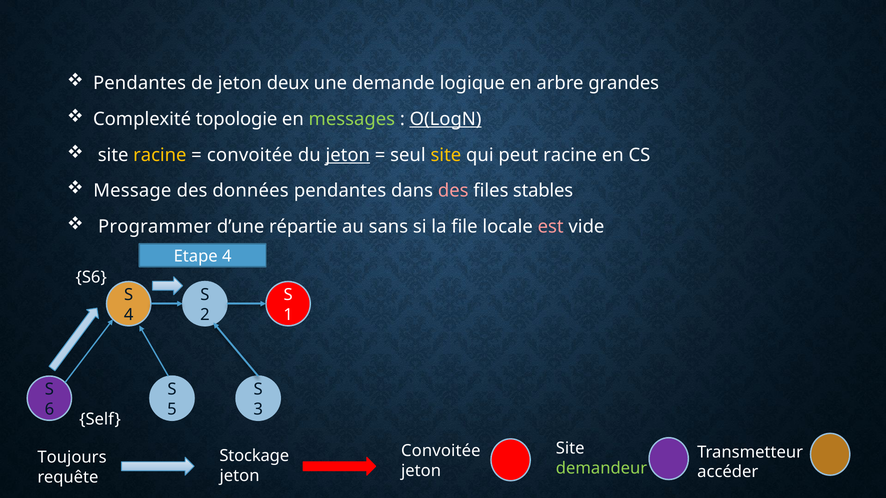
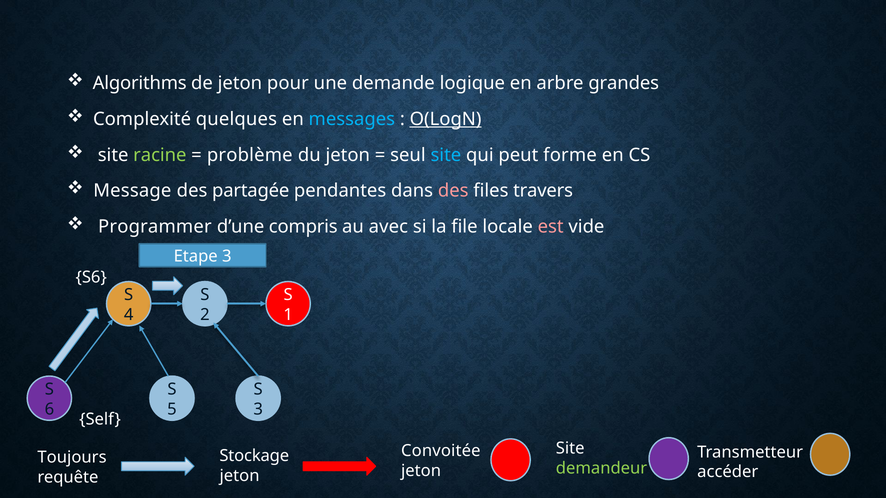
Pendantes at (140, 83): Pendantes -> Algorithms
deux: deux -> pour
topologie: topologie -> quelques
messages colour: light green -> light blue
racine at (160, 155) colour: yellow -> light green
convoitée at (250, 155): convoitée -> problème
jeton at (348, 155) underline: present -> none
site at (446, 155) colour: yellow -> light blue
peut racine: racine -> forme
données: données -> partagée
stables: stables -> travers
répartie: répartie -> compris
sans: sans -> avec
Etape 4: 4 -> 3
